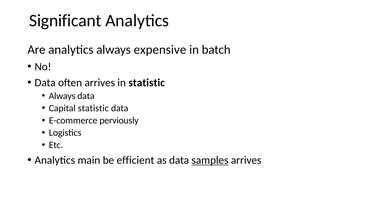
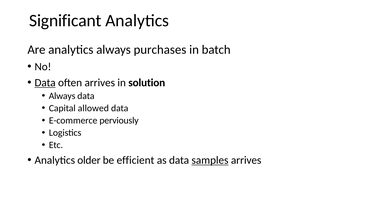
expensive: expensive -> purchases
Data at (45, 83) underline: none -> present
in statistic: statistic -> solution
Capital statistic: statistic -> allowed
main: main -> older
